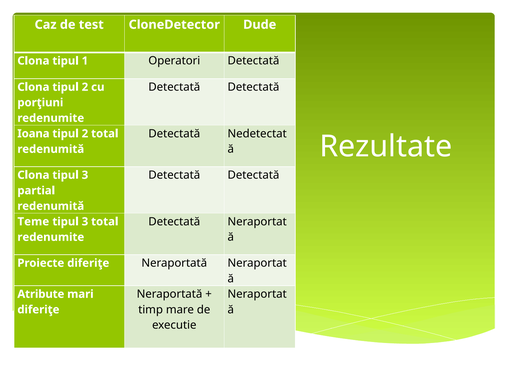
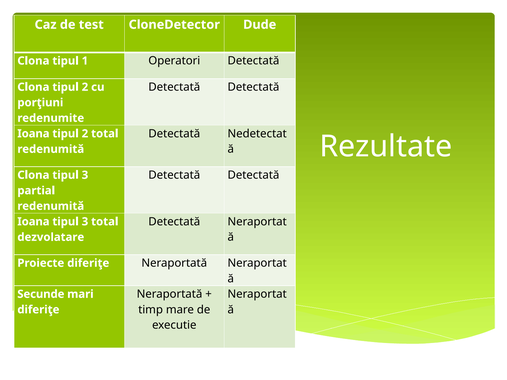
Teme at (33, 222): Teme -> Ioana
redenumite at (51, 237): redenumite -> dezvolatare
Atribute: Atribute -> Secunde
